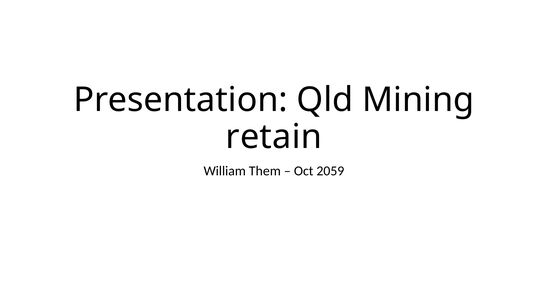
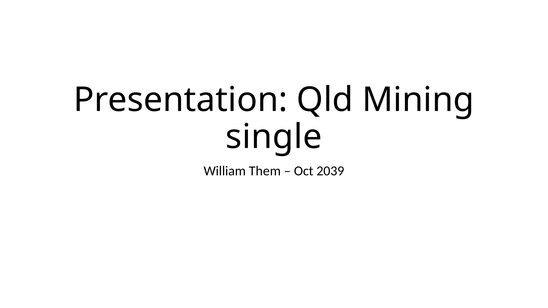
retain: retain -> single
2059: 2059 -> 2039
